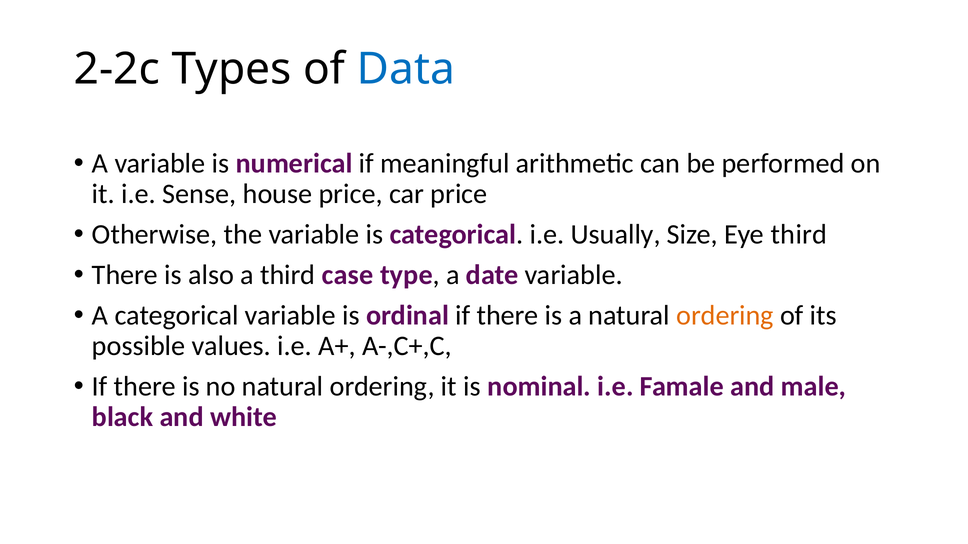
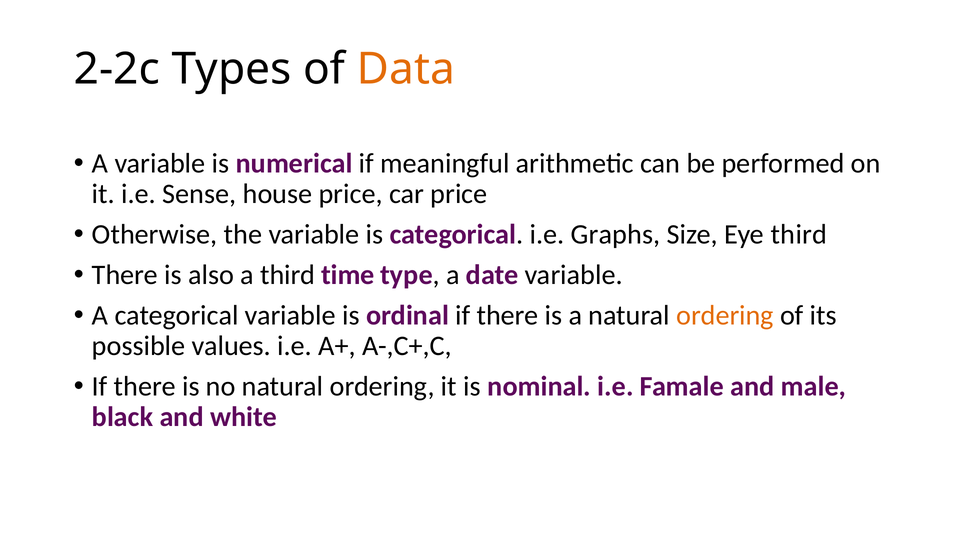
Data colour: blue -> orange
Usually: Usually -> Graphs
case: case -> time
